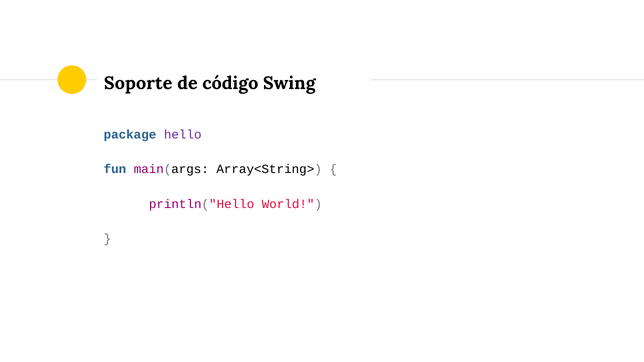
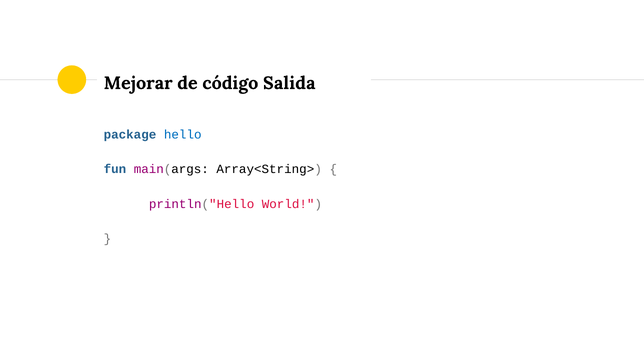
Soporte: Soporte -> Mejorar
Swing: Swing -> Salida
hello colour: purple -> blue
